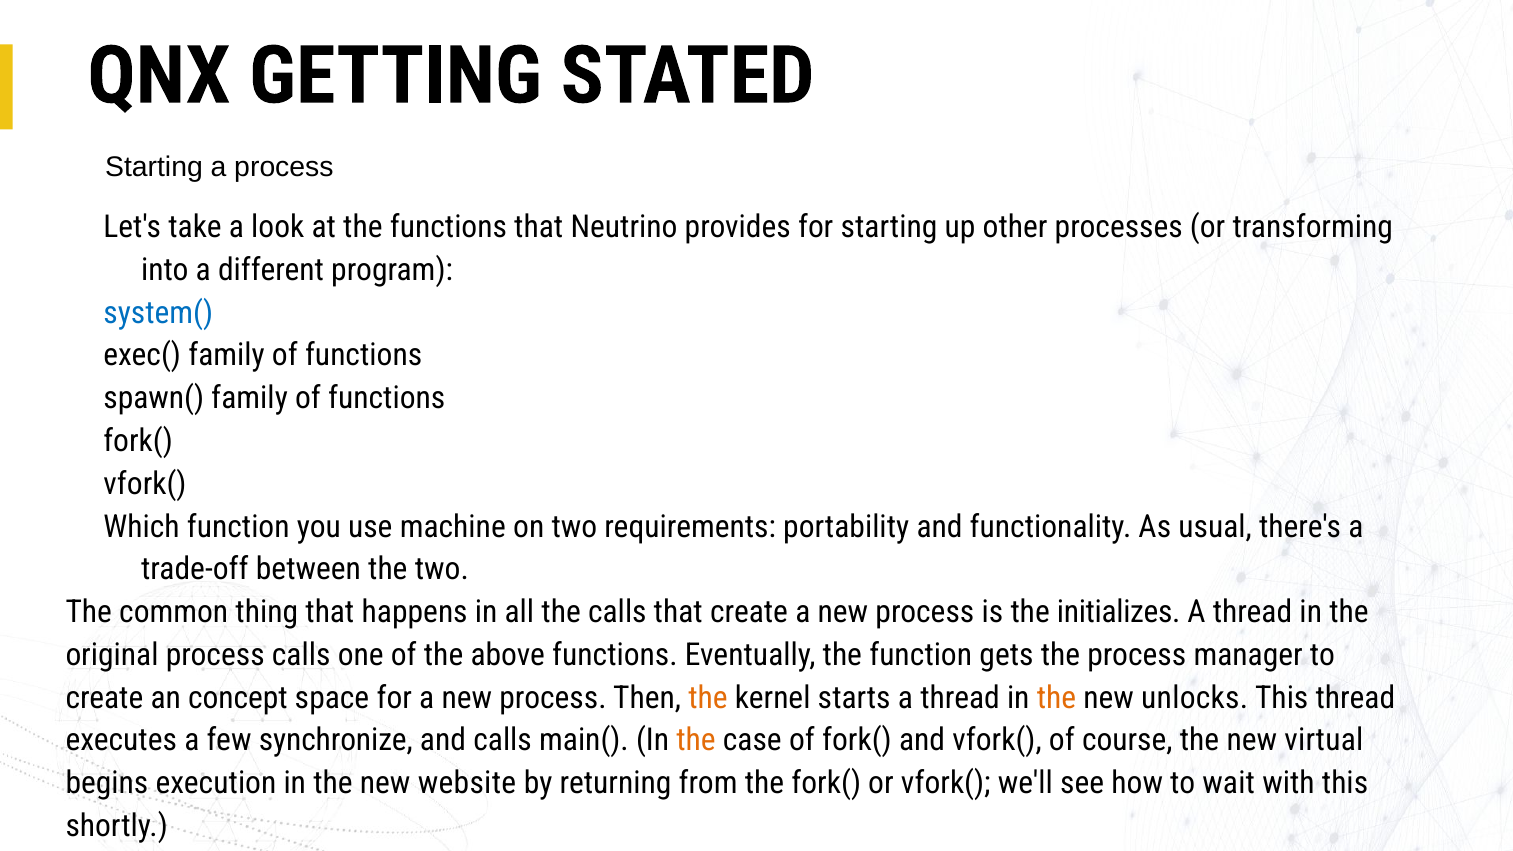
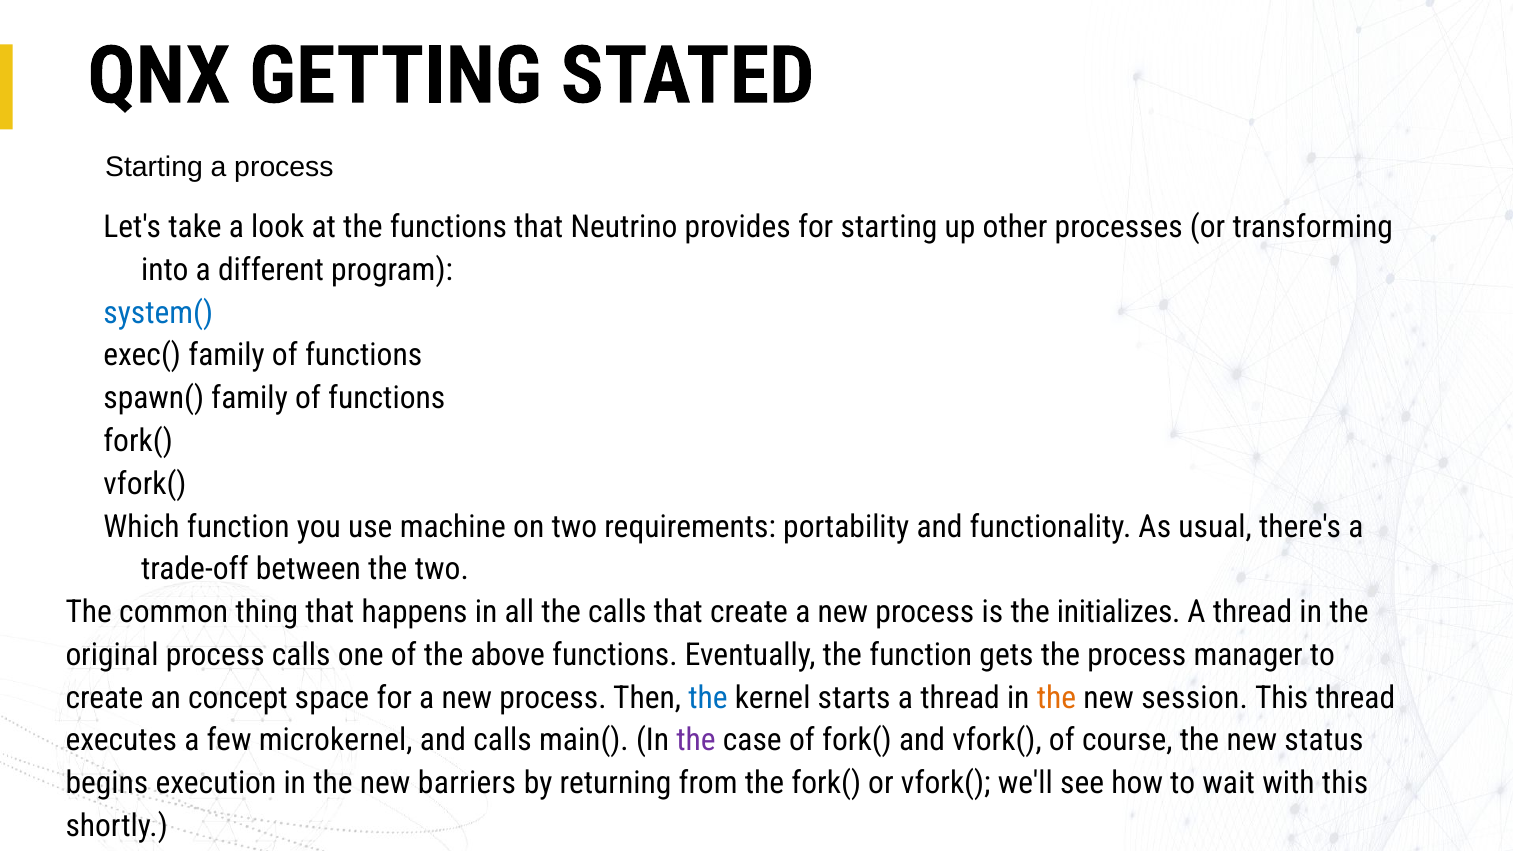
the at (708, 698) colour: orange -> blue
unlocks: unlocks -> session
synchronize: synchronize -> microkernel
the at (696, 740) colour: orange -> purple
virtual: virtual -> status
website: website -> barriers
